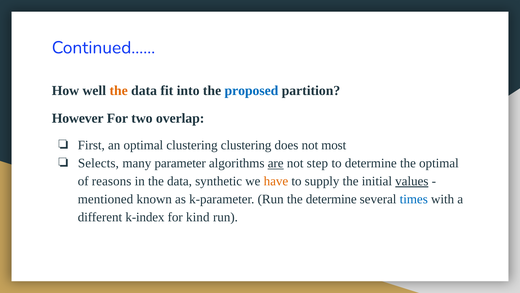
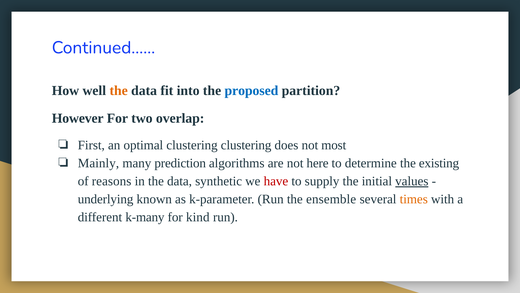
Selects: Selects -> Mainly
parameter: parameter -> prediction
are underline: present -> none
step: step -> here
the optimal: optimal -> existing
have colour: orange -> red
mentioned: mentioned -> underlying
the determine: determine -> ensemble
times colour: blue -> orange
k-index: k-index -> k-many
